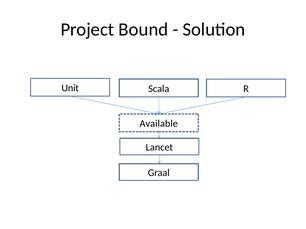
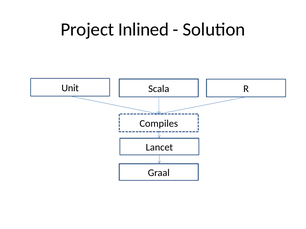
Bound: Bound -> Inlined
Available: Available -> Compiles
